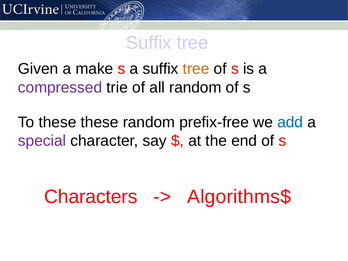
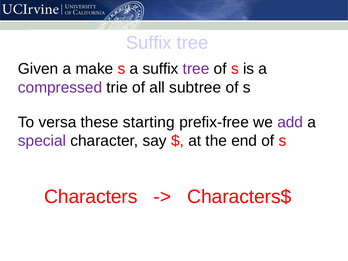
tree at (196, 69) colour: orange -> purple
all random: random -> subtree
To these: these -> versa
these random: random -> starting
add colour: blue -> purple
Algorithms$: Algorithms$ -> Characters$
